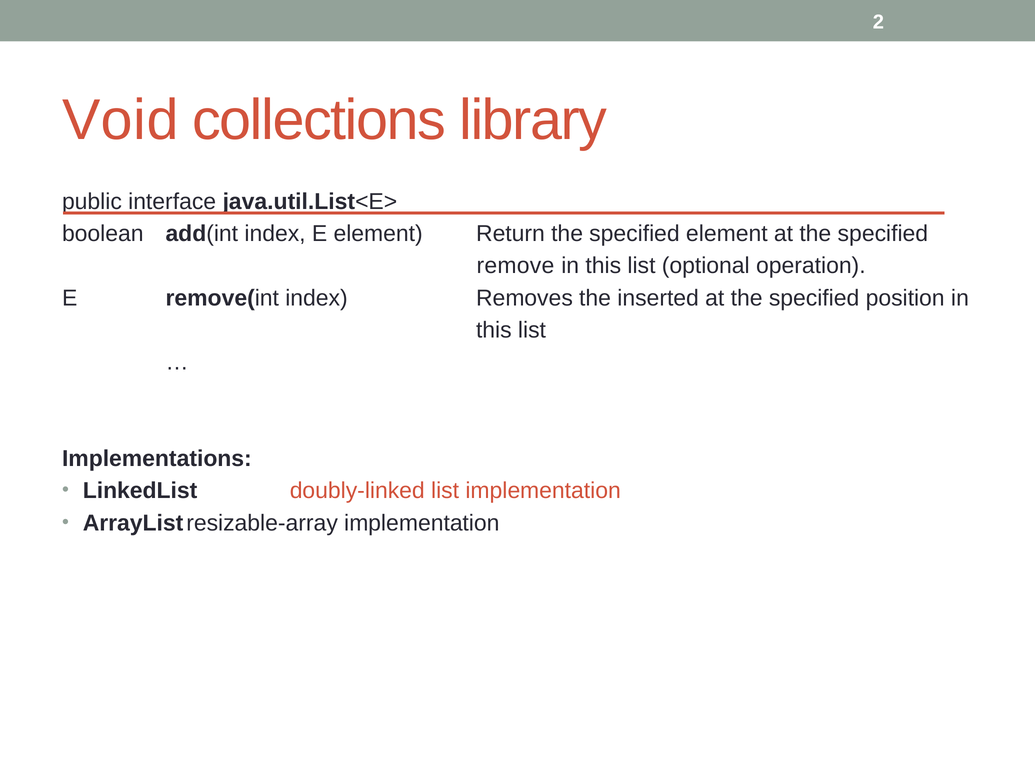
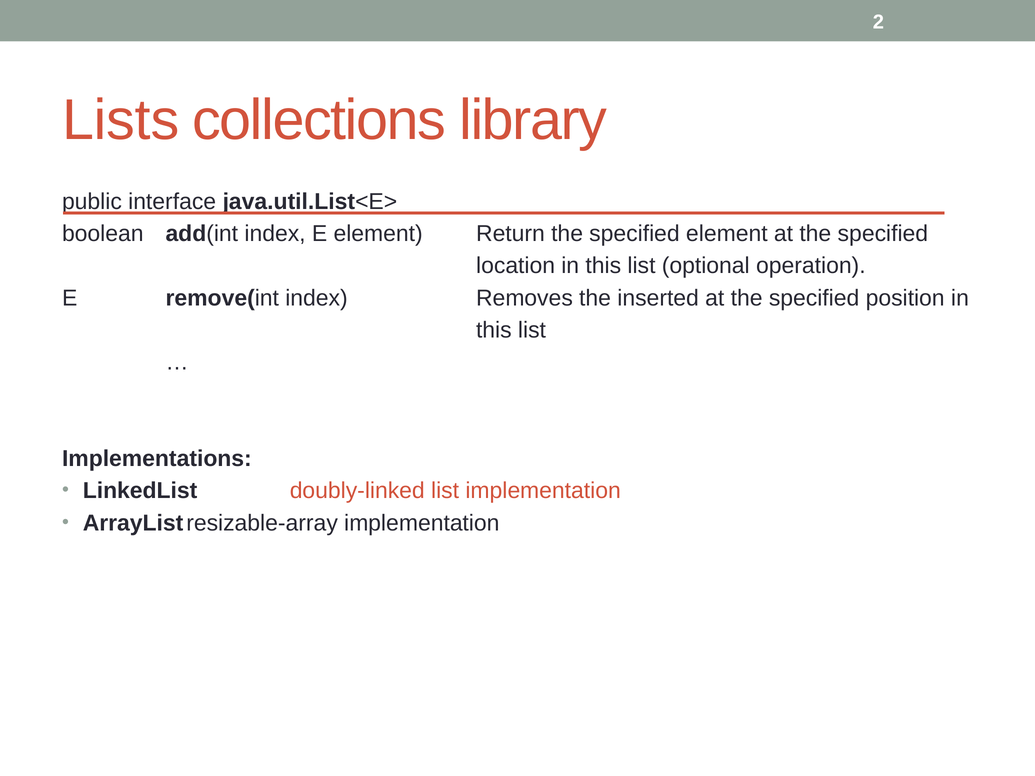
Void: Void -> Lists
remove: remove -> location
